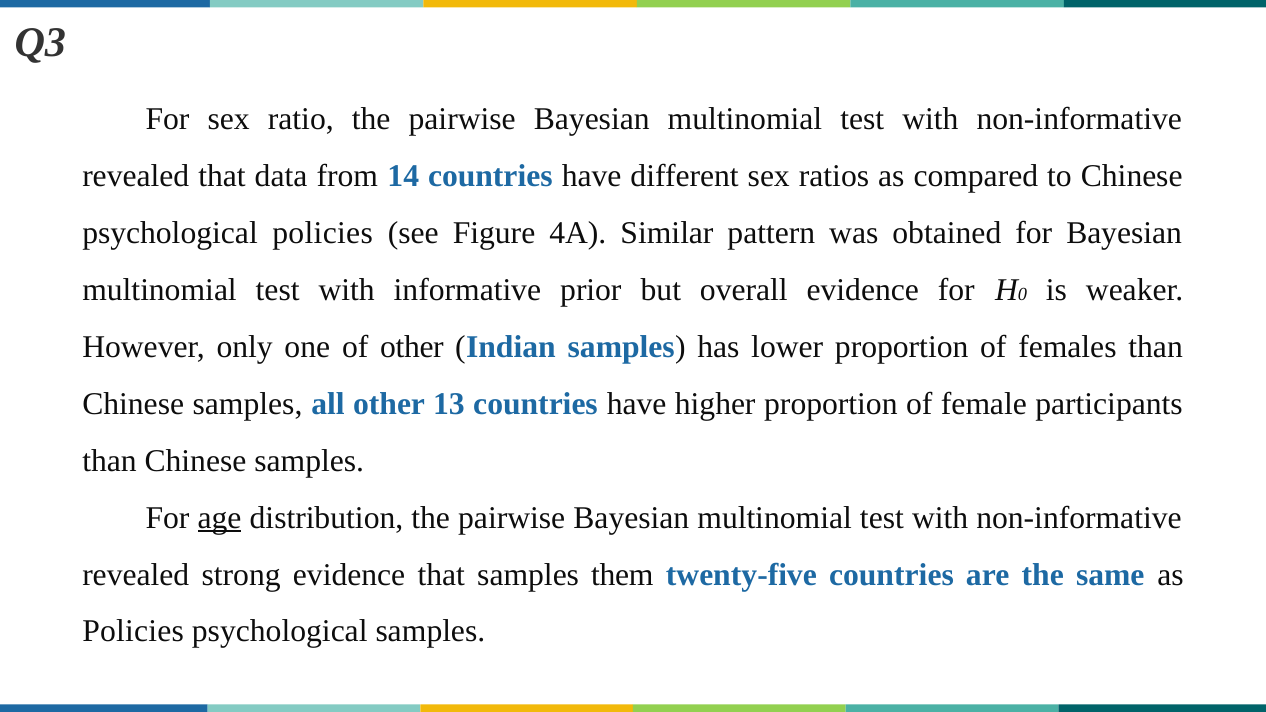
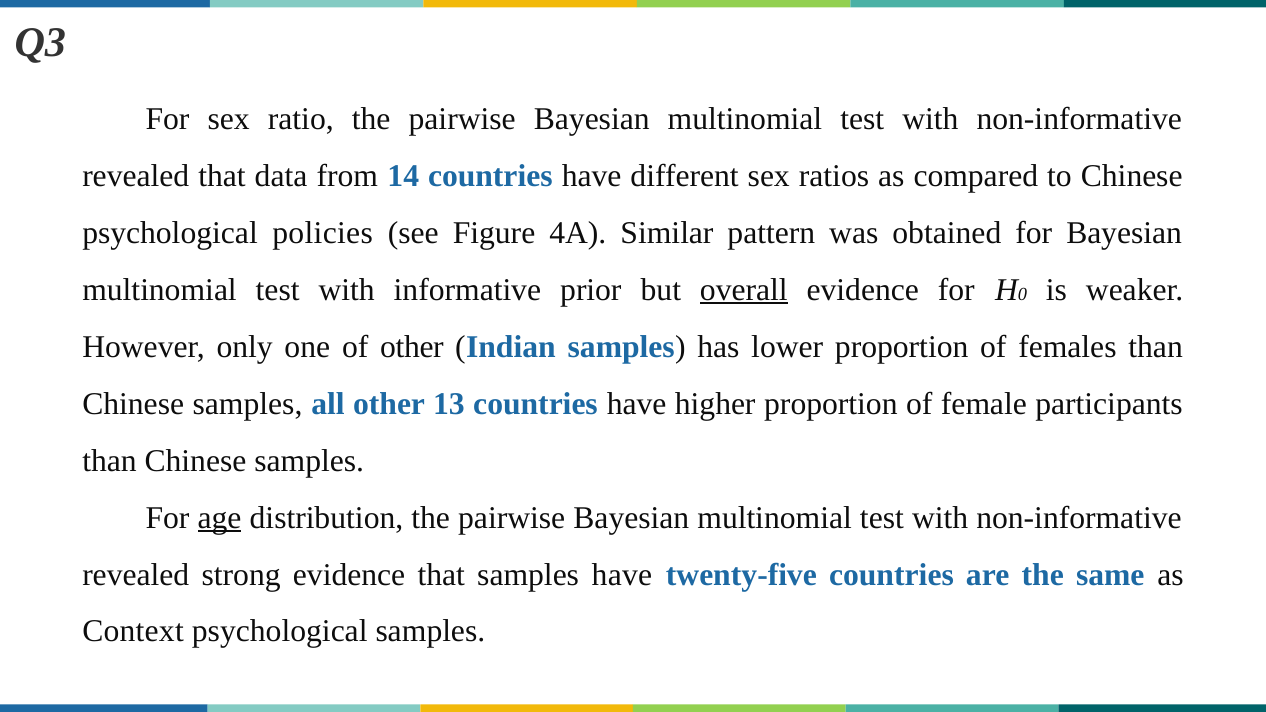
overall underline: none -> present
samples them: them -> have
Policies at (133, 632): Policies -> Context
